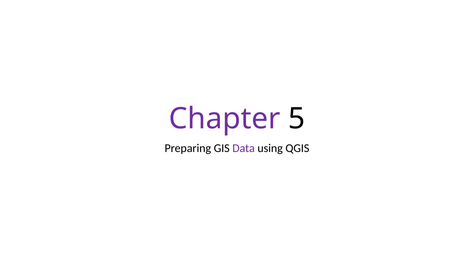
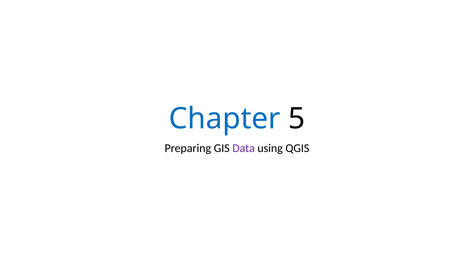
Chapter colour: purple -> blue
